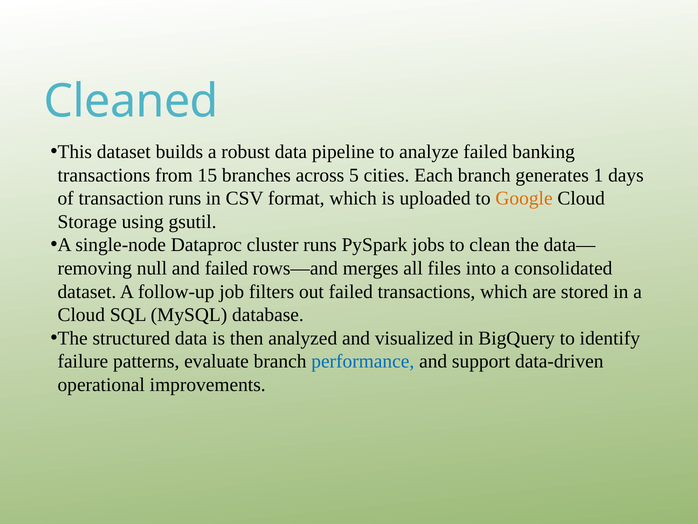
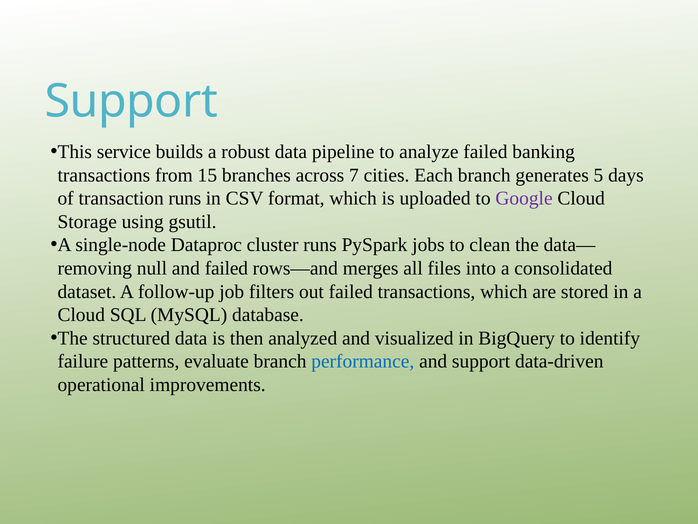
Cleaned at (131, 101): Cleaned -> Support
This dataset: dataset -> service
5: 5 -> 7
1: 1 -> 5
Google colour: orange -> purple
